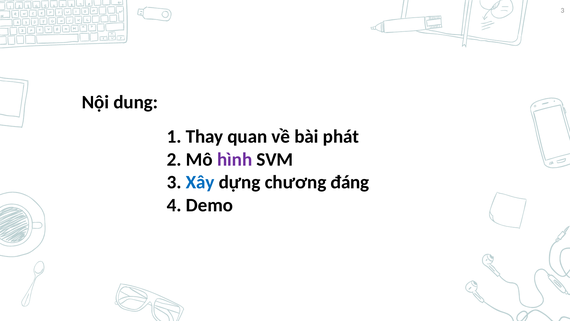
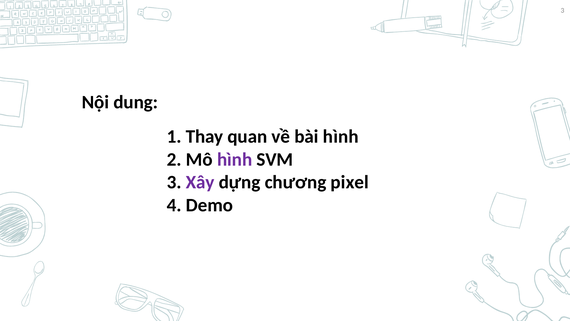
bài phát: phát -> hình
Xây colour: blue -> purple
đáng: đáng -> pixel
